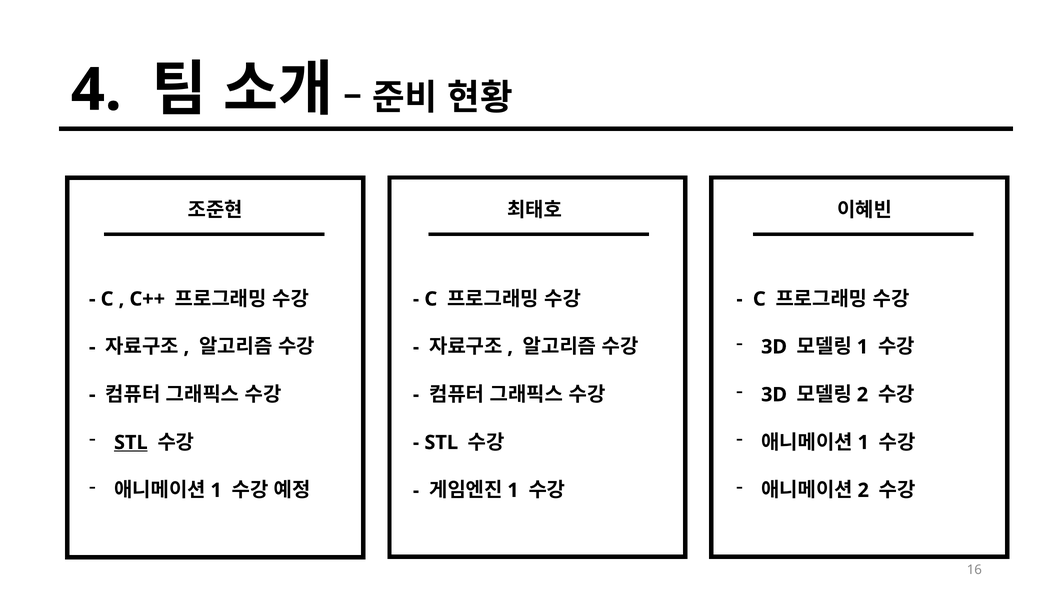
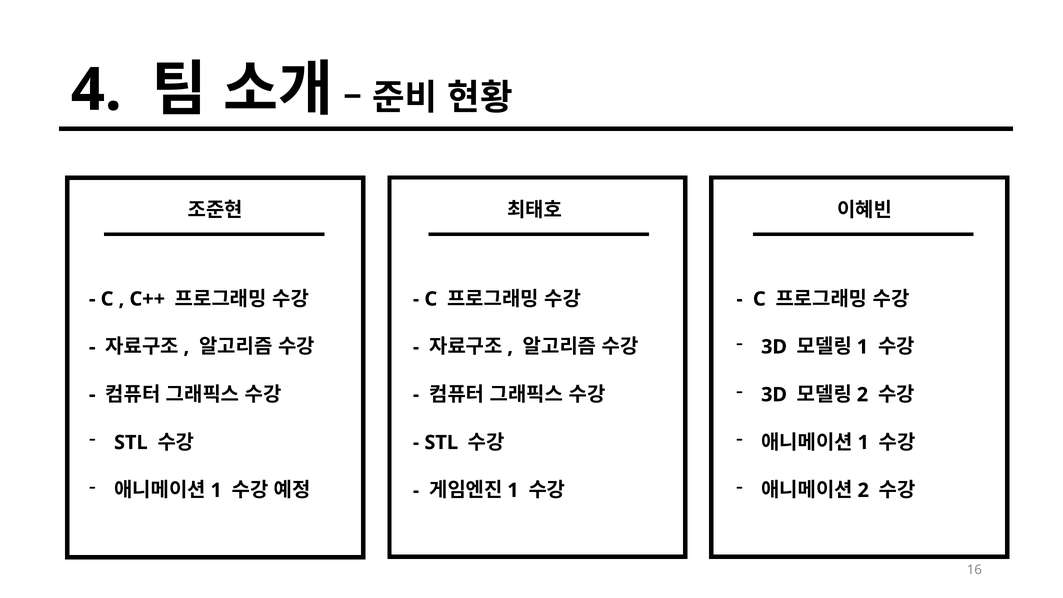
STL at (131, 442) underline: present -> none
